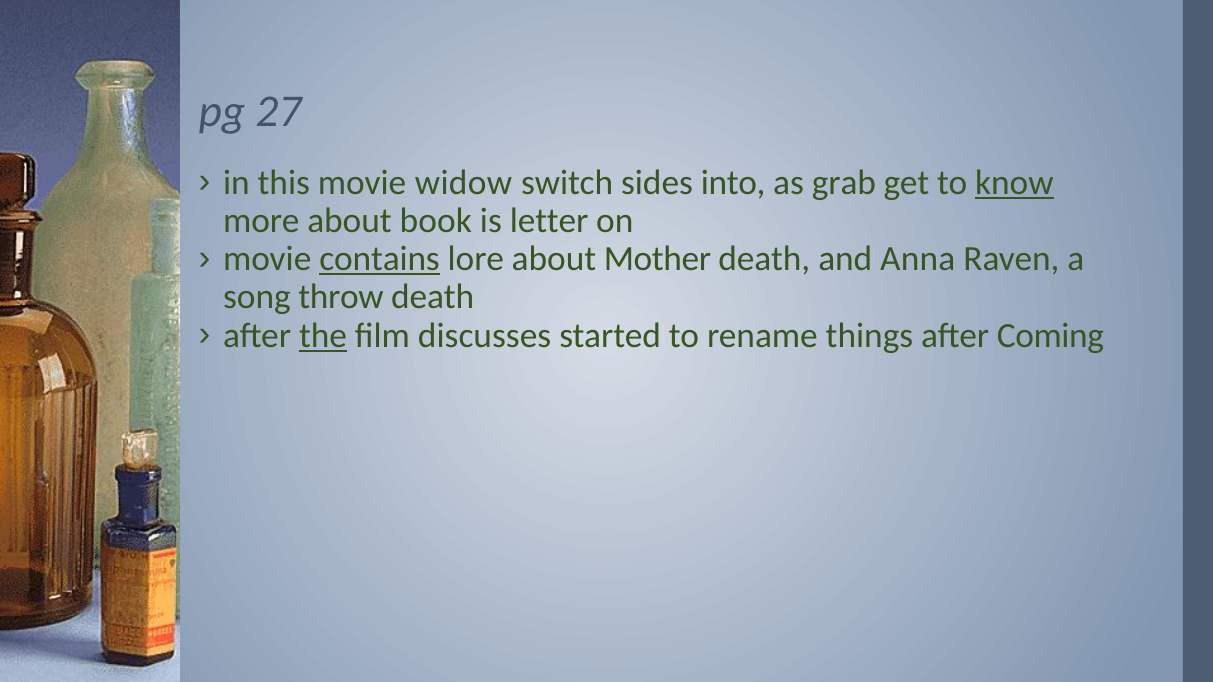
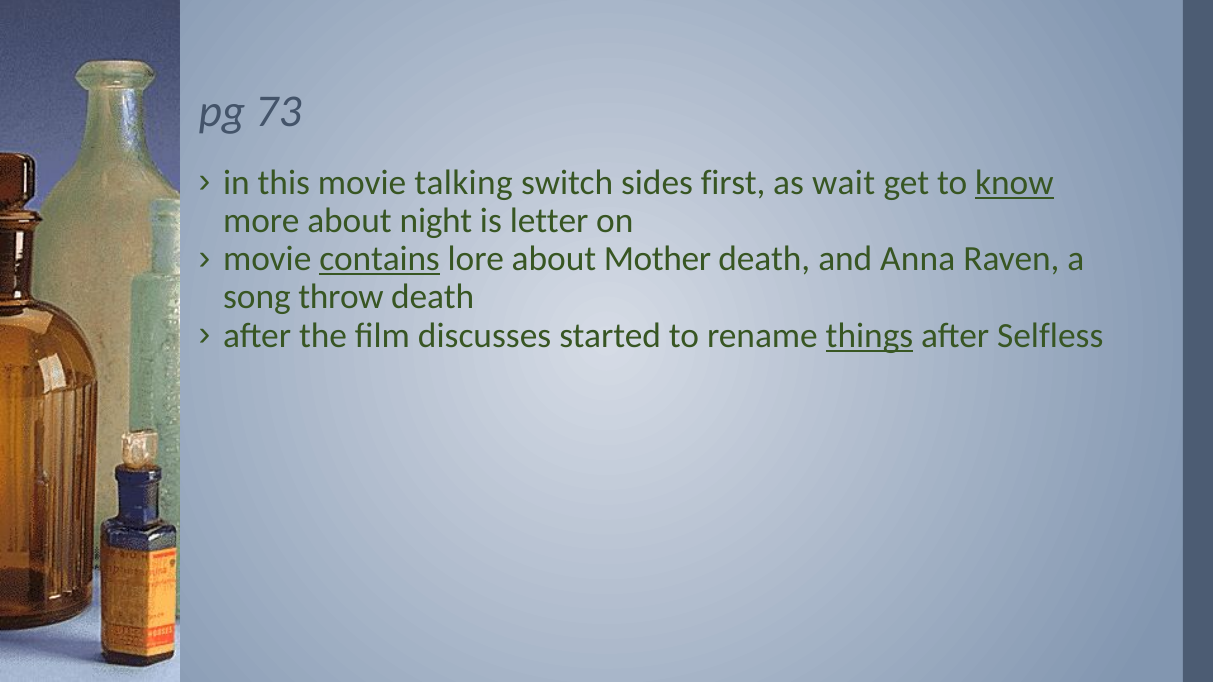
27: 27 -> 73
widow: widow -> talking
into: into -> first
grab: grab -> wait
book: book -> night
the underline: present -> none
things underline: none -> present
Coming: Coming -> Selfless
